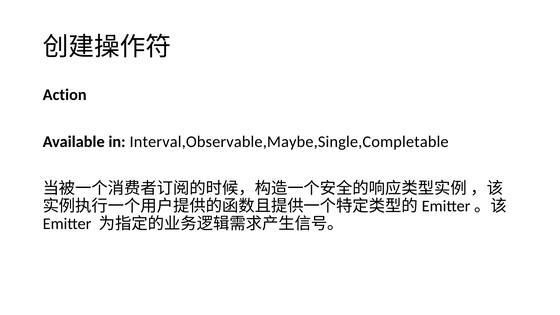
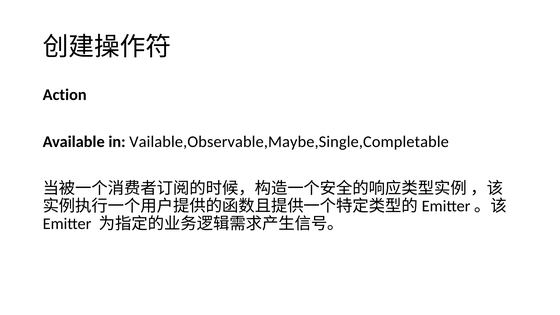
Interval,Observable,Maybe,Single,Completable: Interval,Observable,Maybe,Single,Completable -> Vailable,Observable,Maybe,Single,Completable
